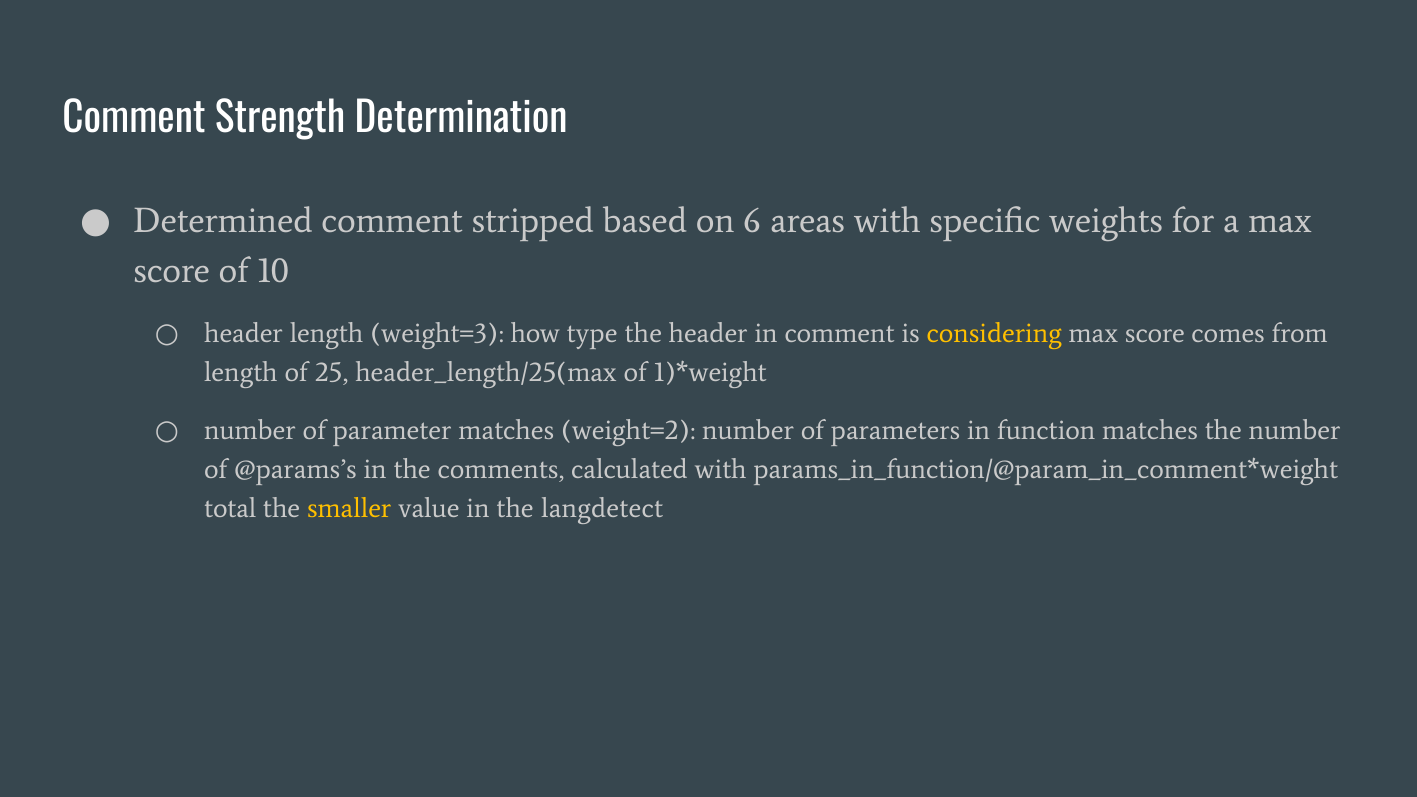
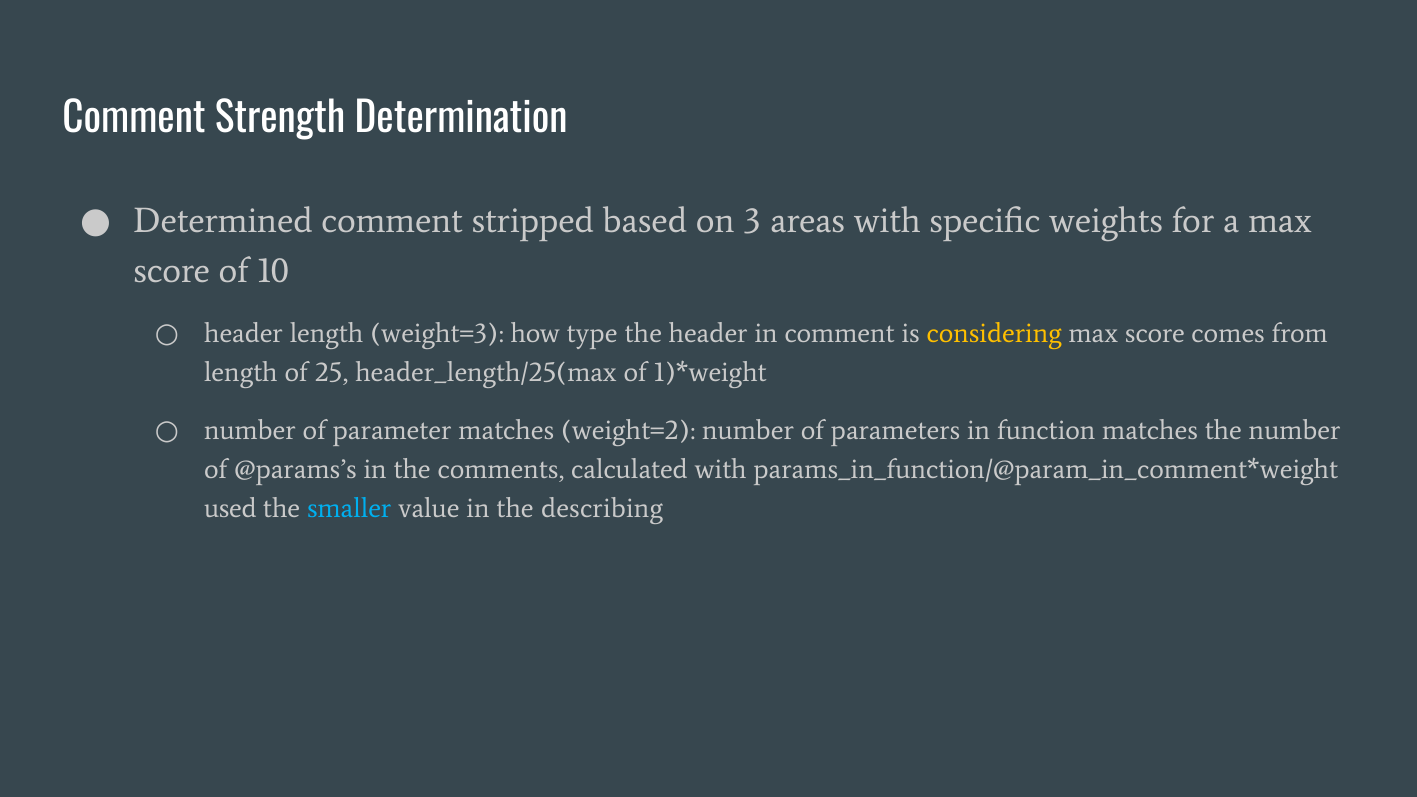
6: 6 -> 3
total: total -> used
smaller colour: yellow -> light blue
langdetect: langdetect -> describing
